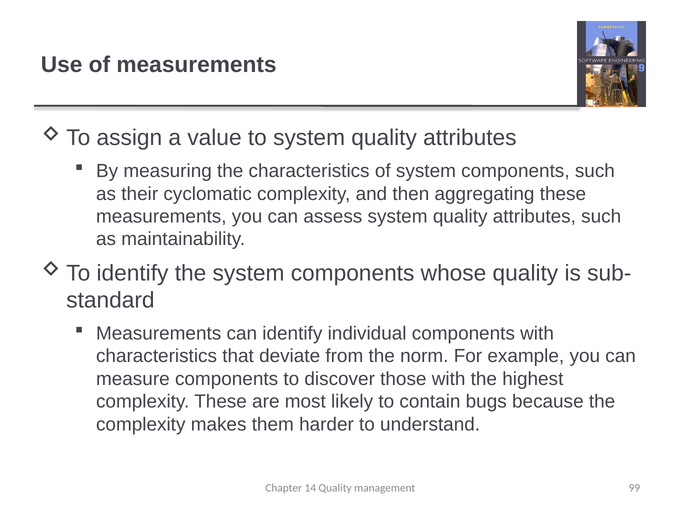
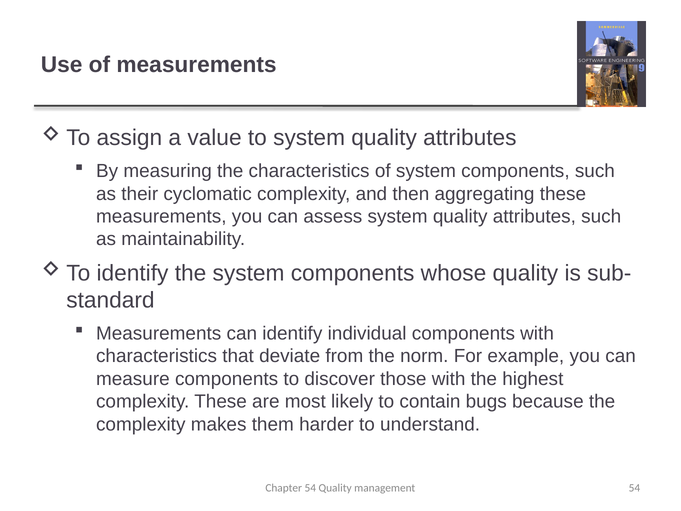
Chapter 14: 14 -> 54
management 99: 99 -> 54
